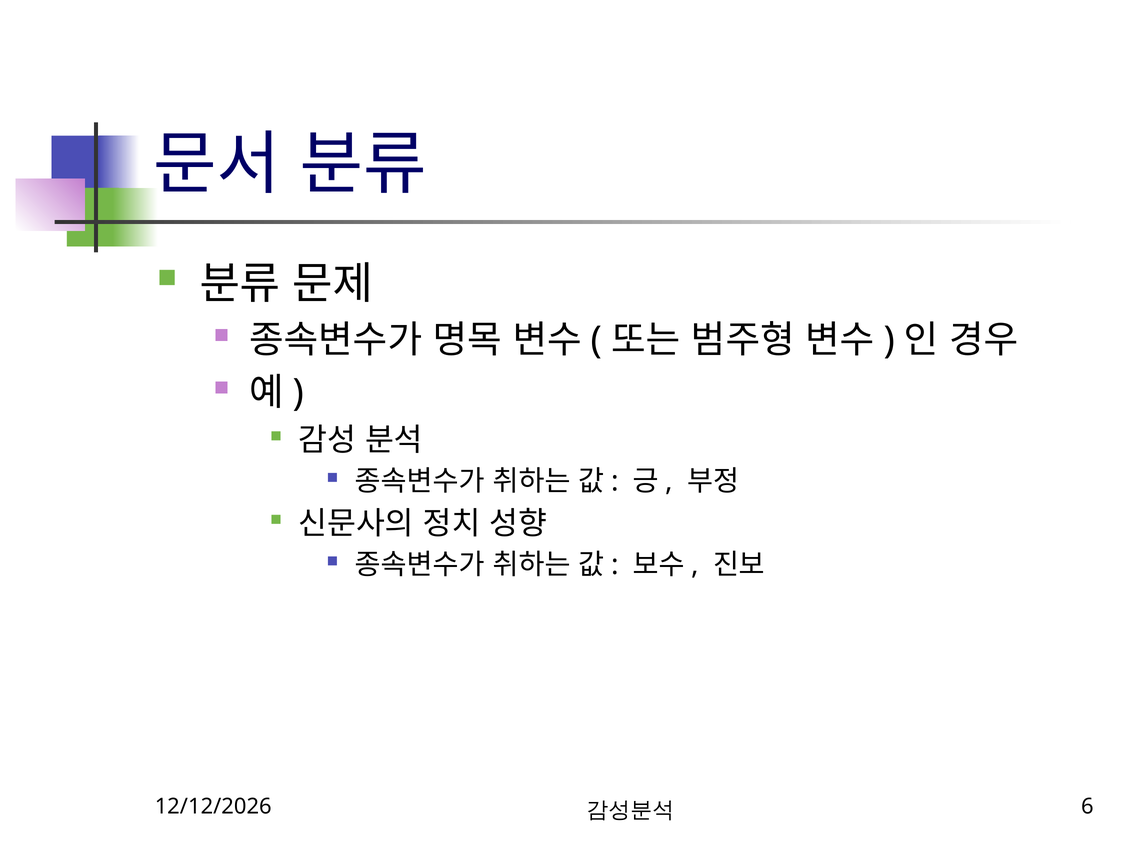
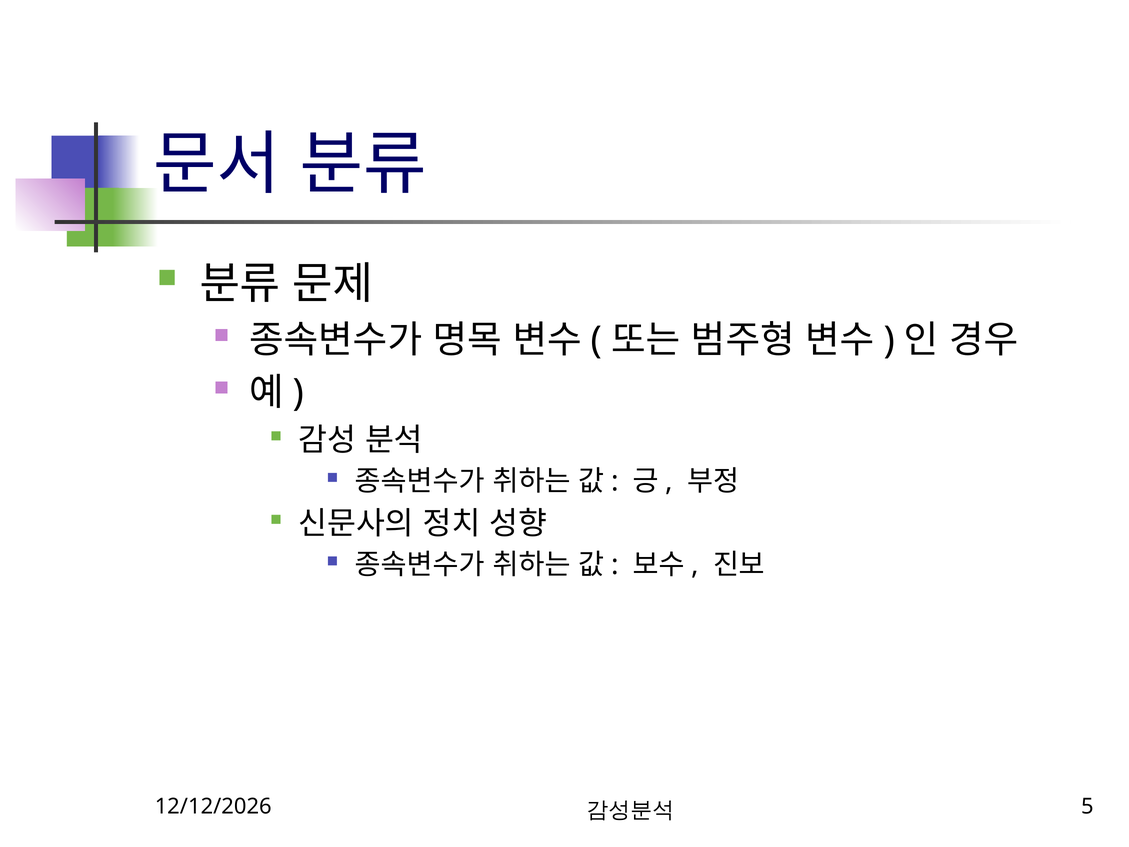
6: 6 -> 5
